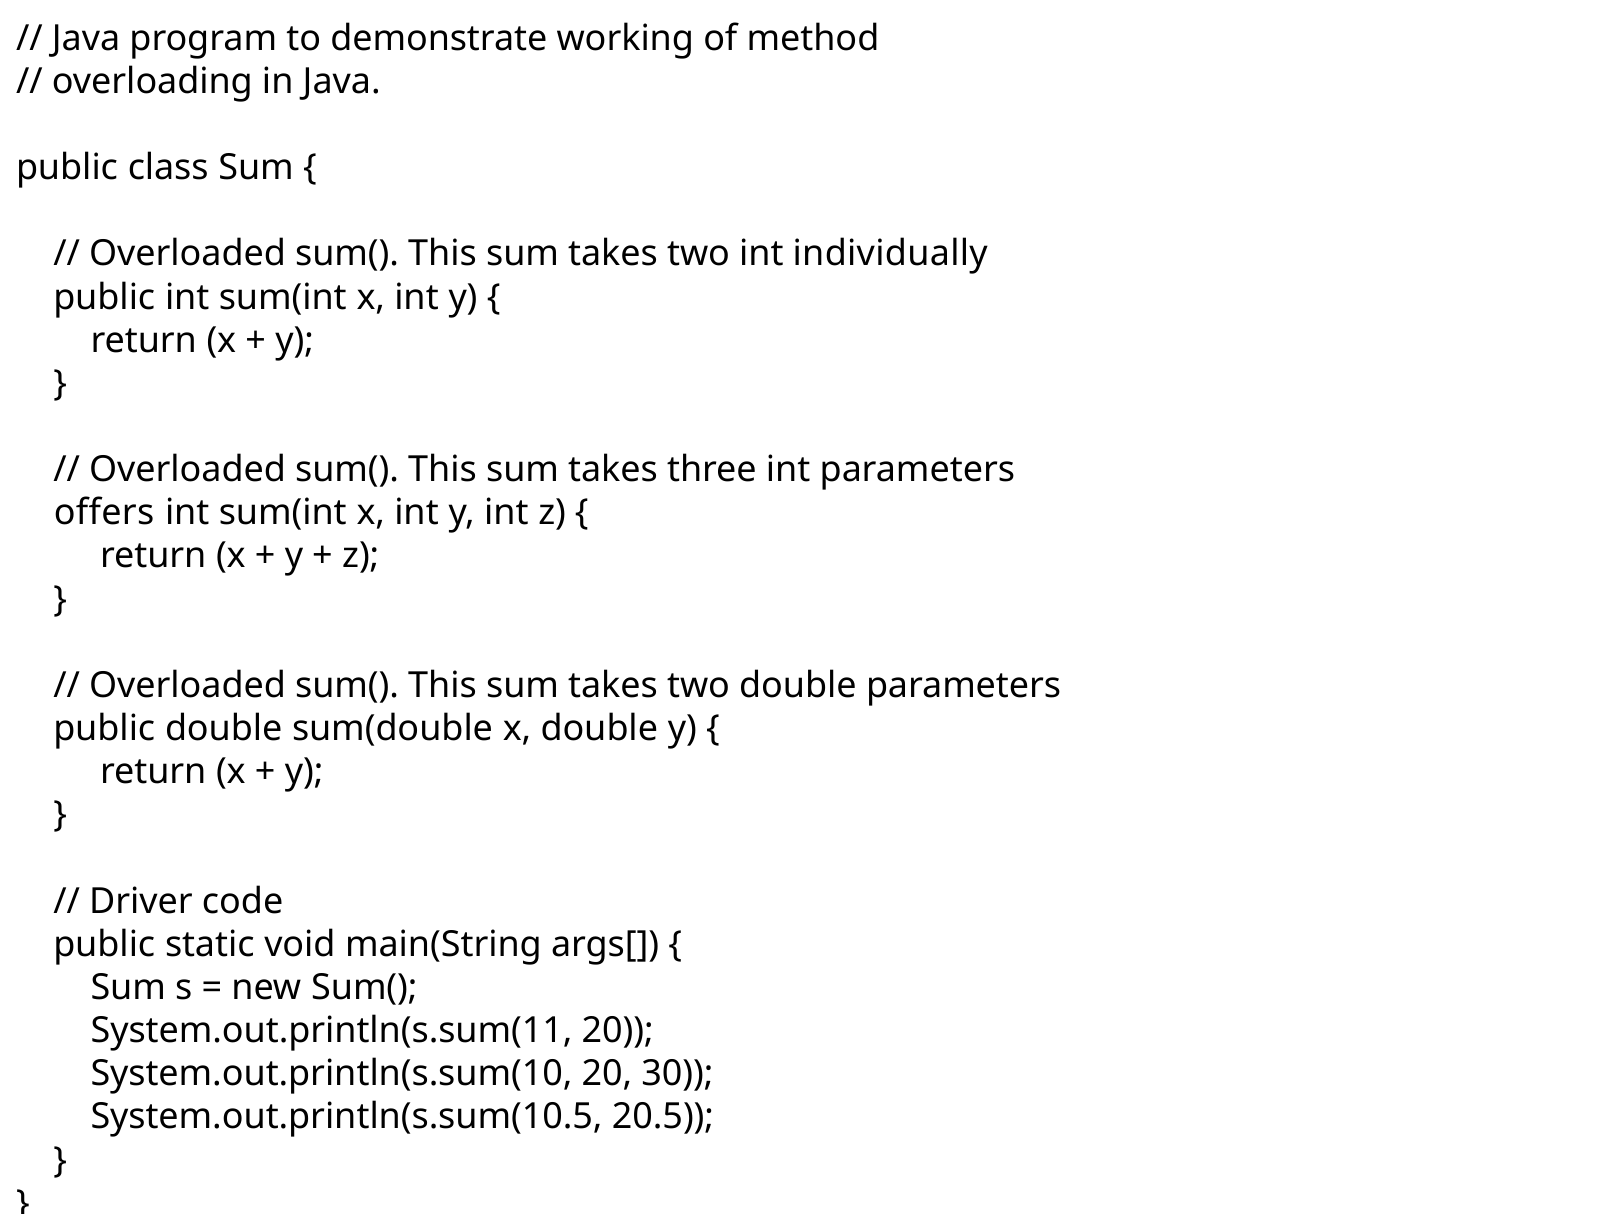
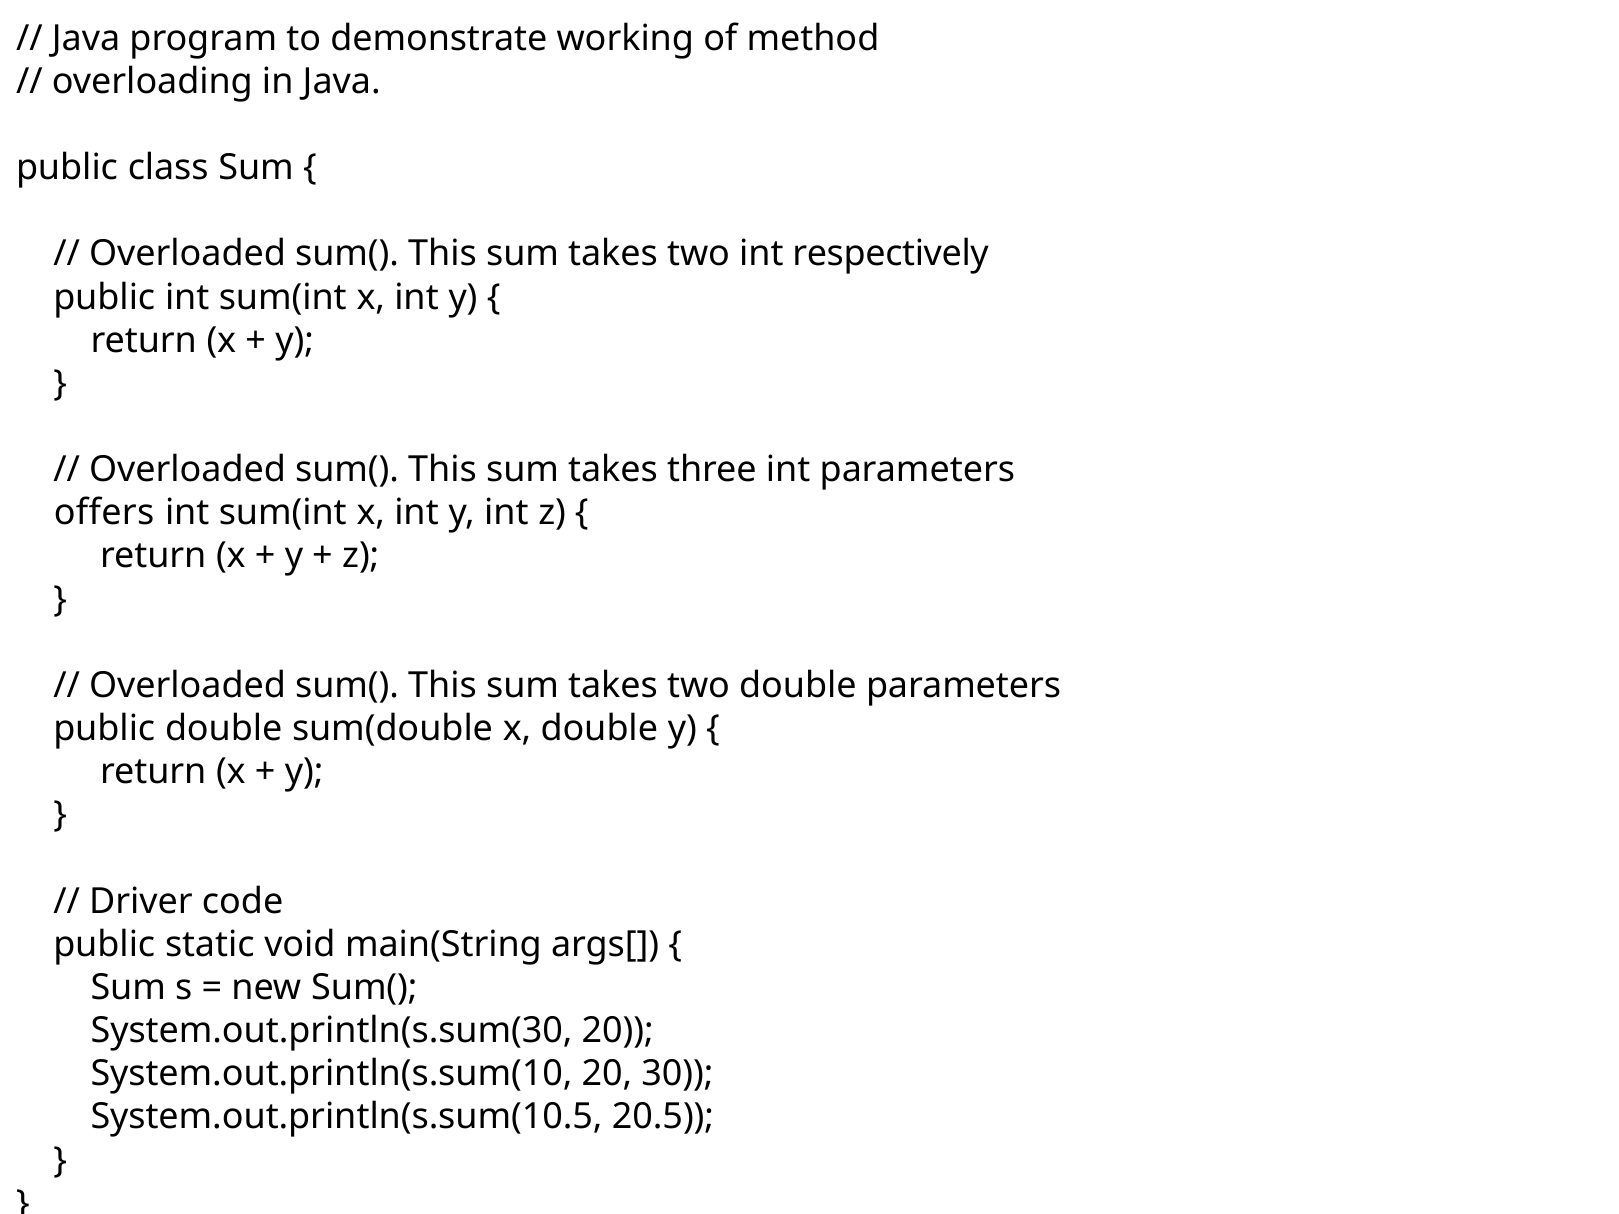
individually: individually -> respectively
System.out.println(s.sum(11: System.out.println(s.sum(11 -> System.out.println(s.sum(30
